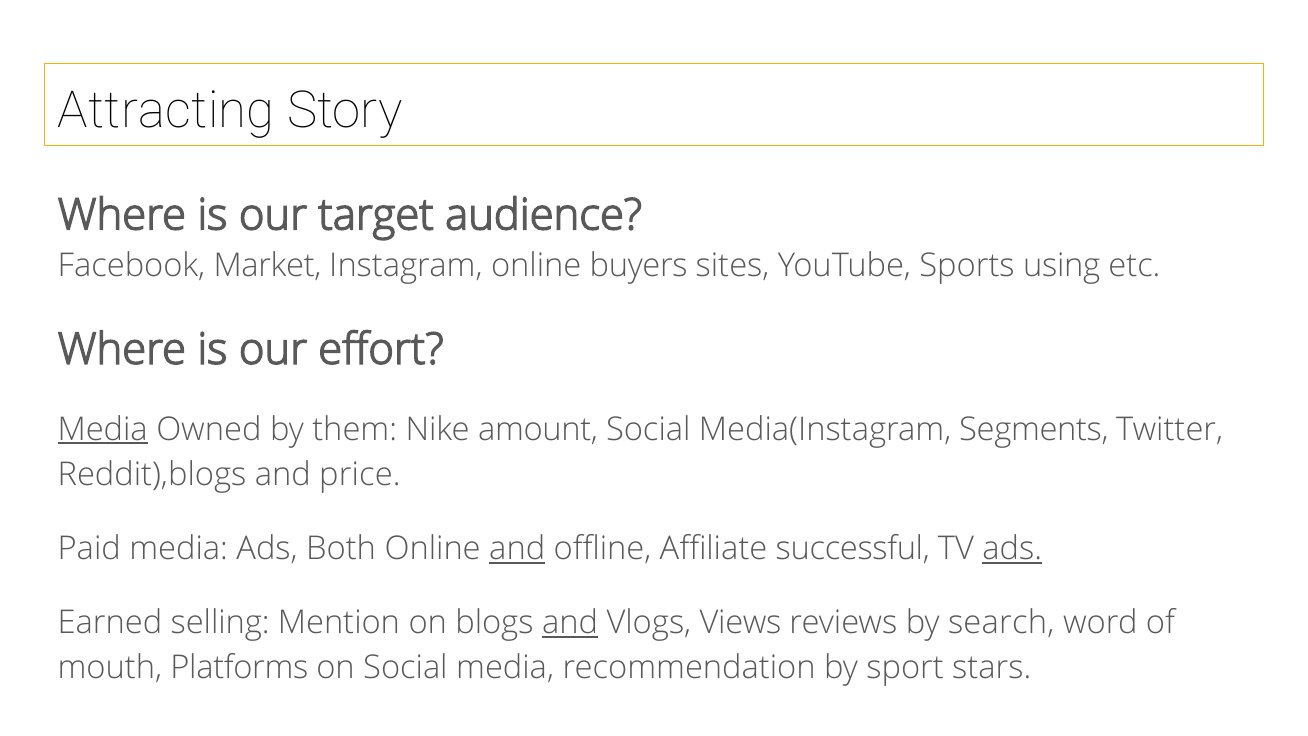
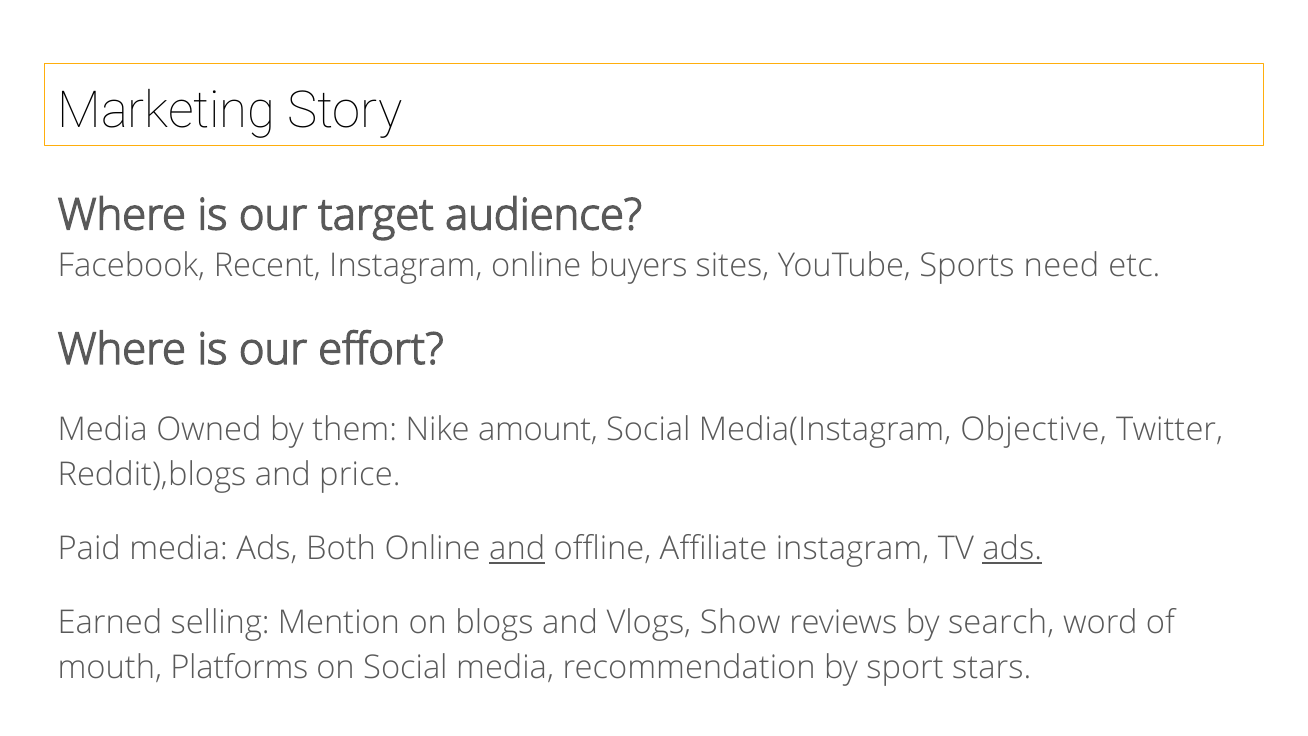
Attracting: Attracting -> Marketing
Market: Market -> Recent
using: using -> need
Media at (103, 429) underline: present -> none
Segments: Segments -> Objective
Affiliate successful: successful -> instagram
and at (570, 623) underline: present -> none
Views: Views -> Show
